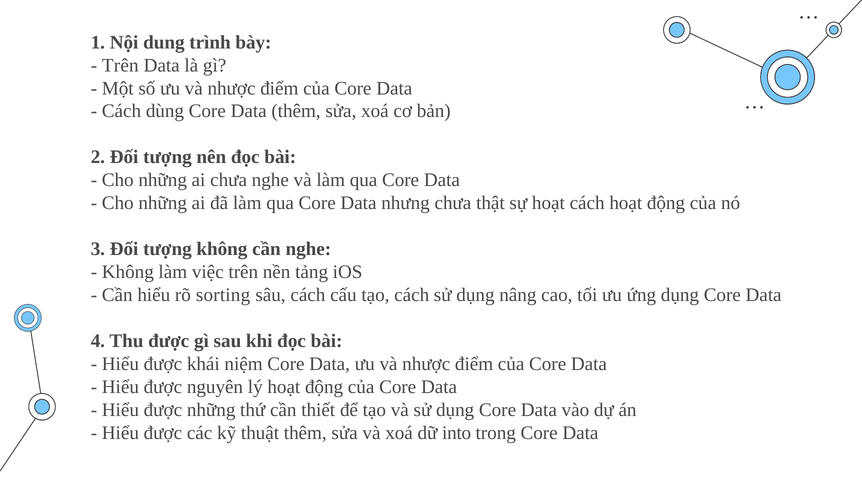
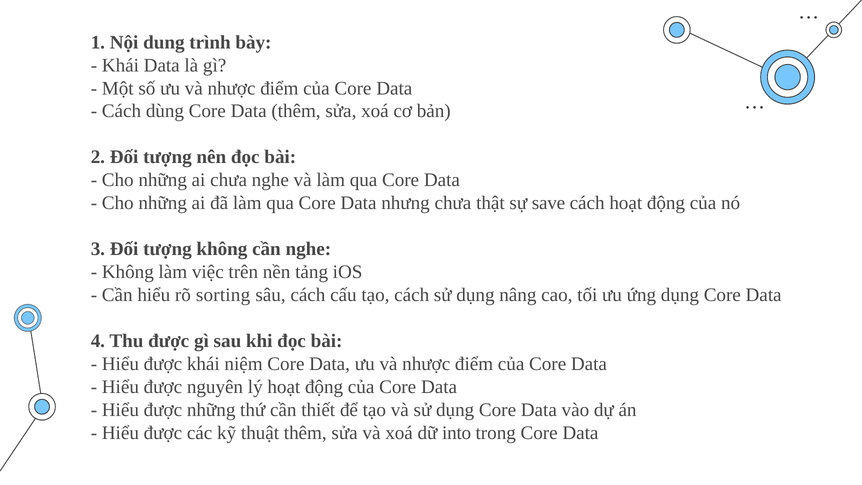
Trên at (120, 65): Trên -> Khái
sự hoạt: hoạt -> save
